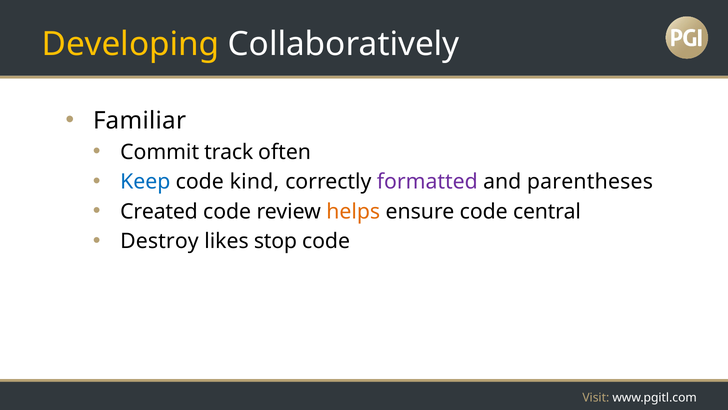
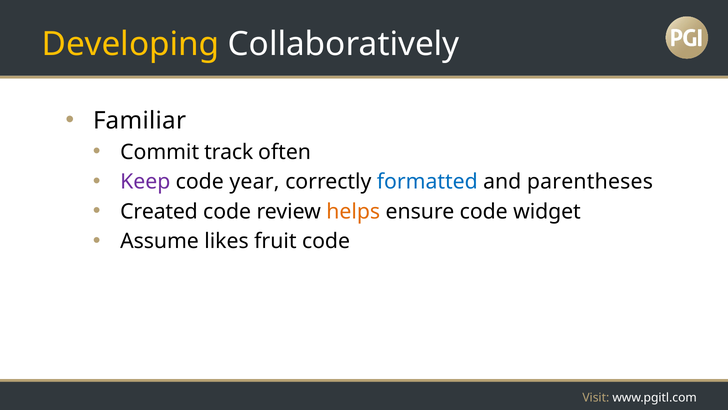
Keep colour: blue -> purple
kind: kind -> year
formatted colour: purple -> blue
central: central -> widget
Destroy: Destroy -> Assume
stop: stop -> fruit
